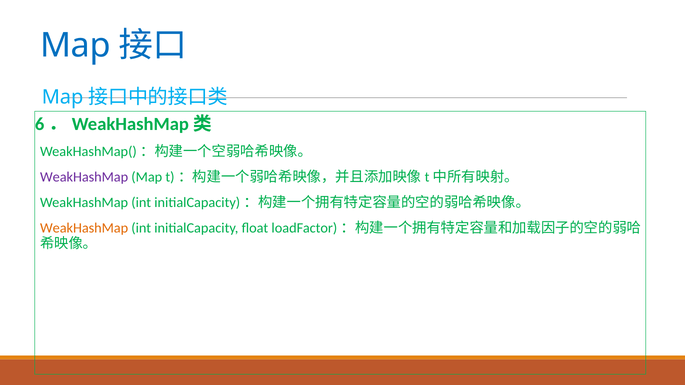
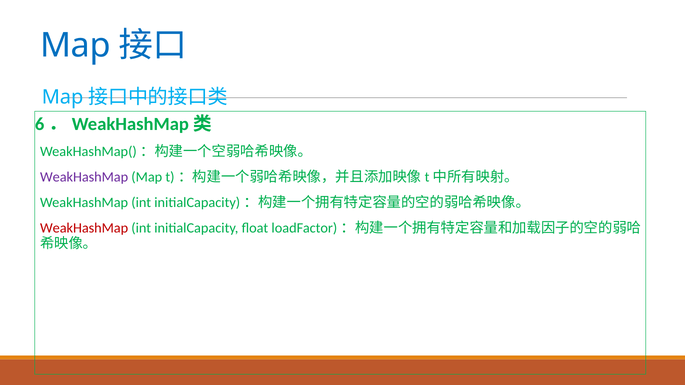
WeakHashMap at (84, 228) colour: orange -> red
